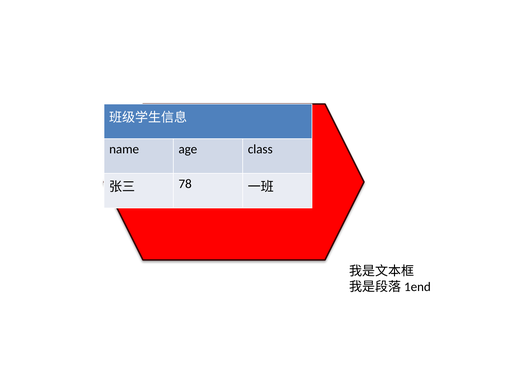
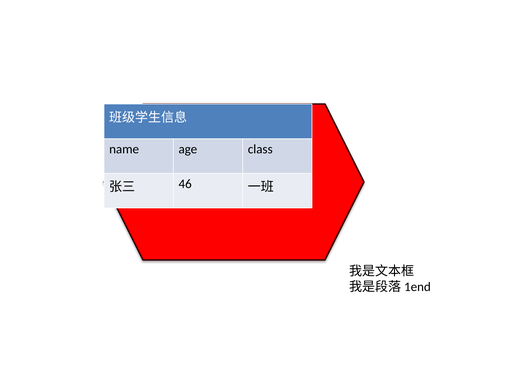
78: 78 -> 46
